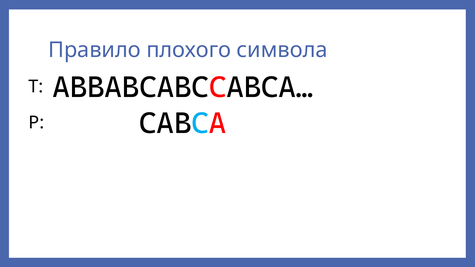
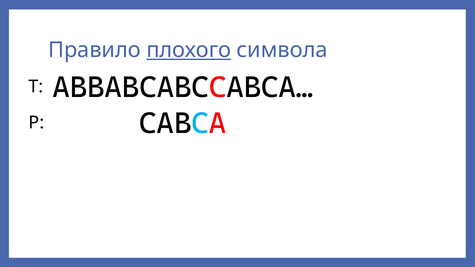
плохого underline: none -> present
